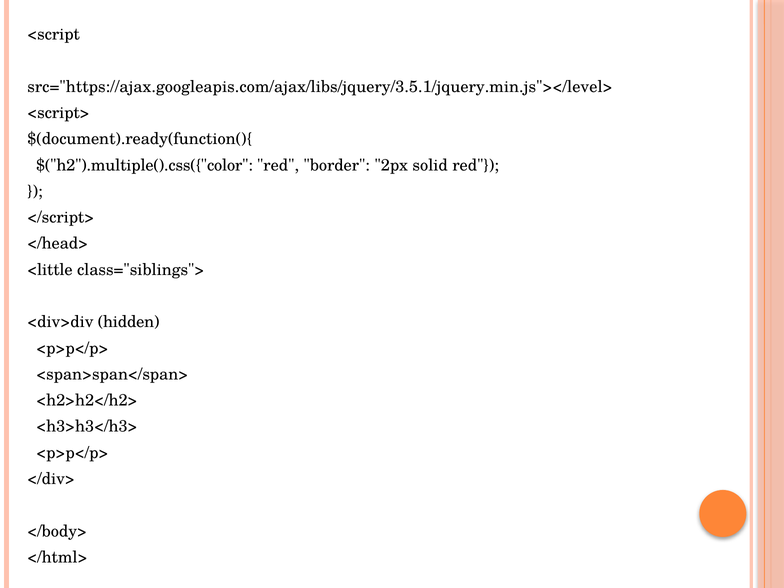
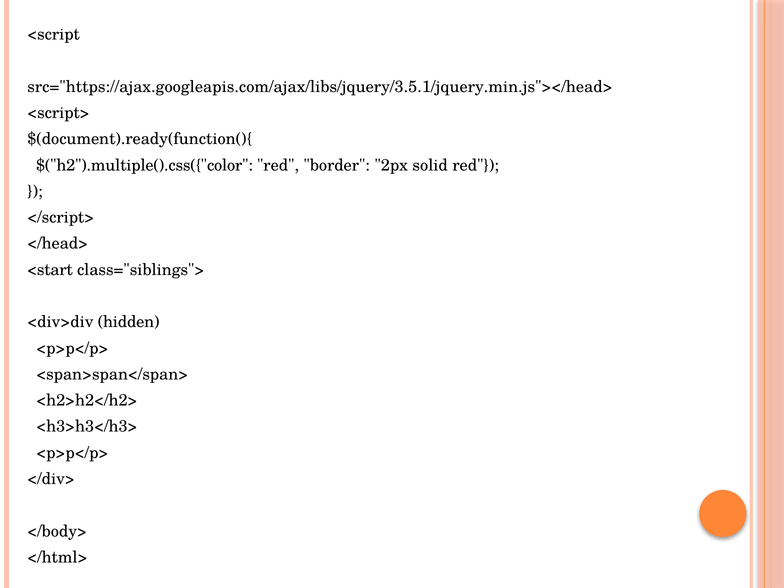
src="https://ajax.googleapis.com/ajax/libs/jquery/3.5.1/jquery.min.js"></level>: src="https://ajax.googleapis.com/ajax/libs/jquery/3.5.1/jquery.min.js"></level> -> src="https://ajax.googleapis.com/ajax/libs/jquery/3.5.1/jquery.min.js"></head>
<little: <little -> <start
